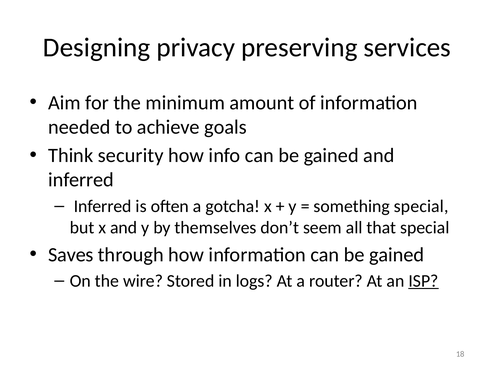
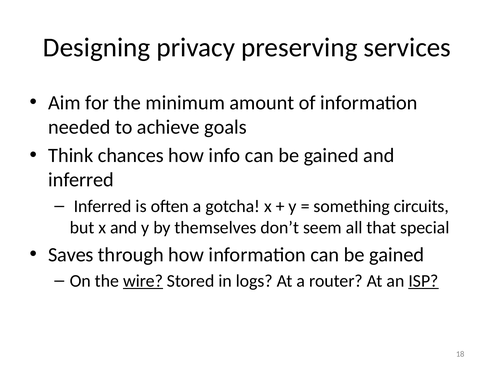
security: security -> chances
something special: special -> circuits
wire underline: none -> present
